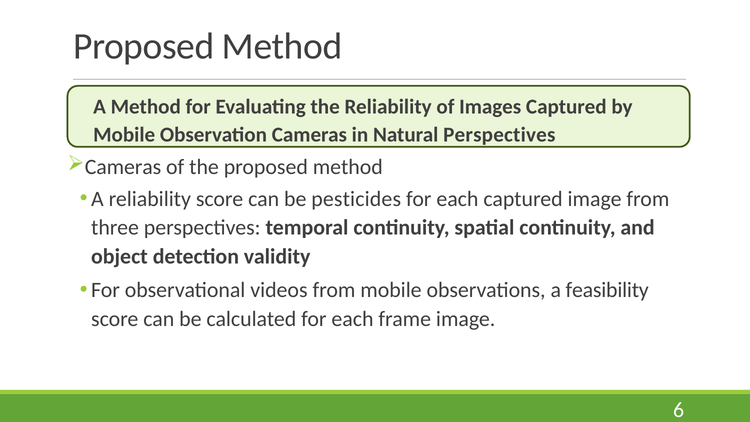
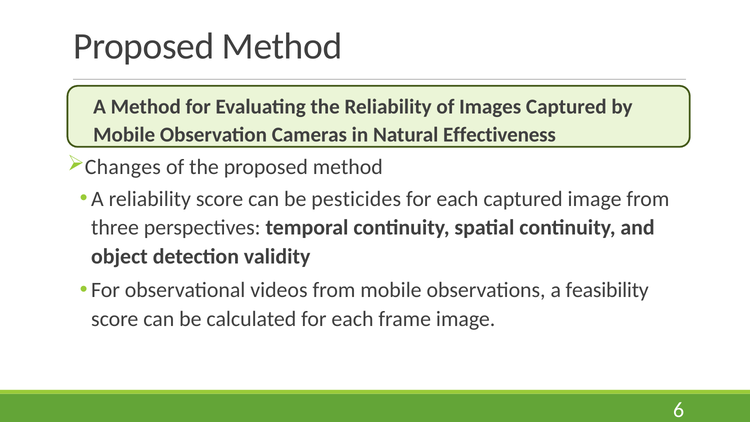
Natural Perspectives: Perspectives -> Effectiveness
Cameras at (123, 167): Cameras -> Changes
